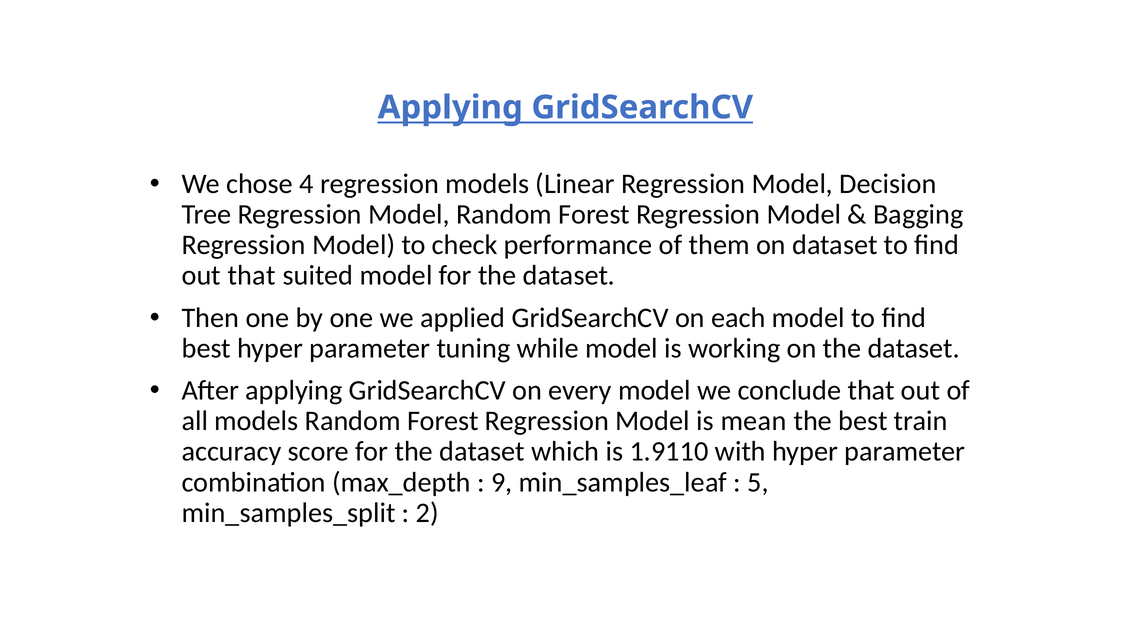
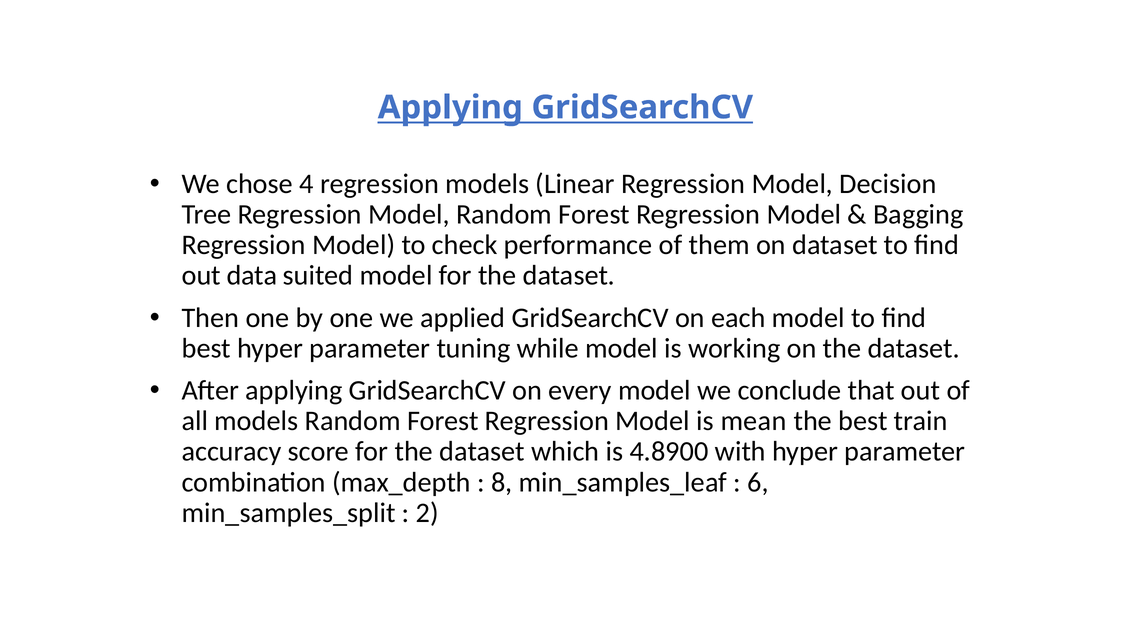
out that: that -> data
1.9110: 1.9110 -> 4.8900
9: 9 -> 8
5: 5 -> 6
